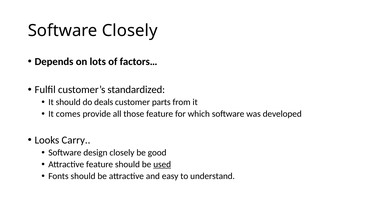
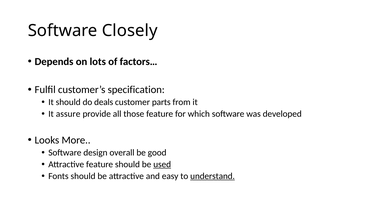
standardized: standardized -> specification
comes: comes -> assure
Carry: Carry -> More
design closely: closely -> overall
understand underline: none -> present
